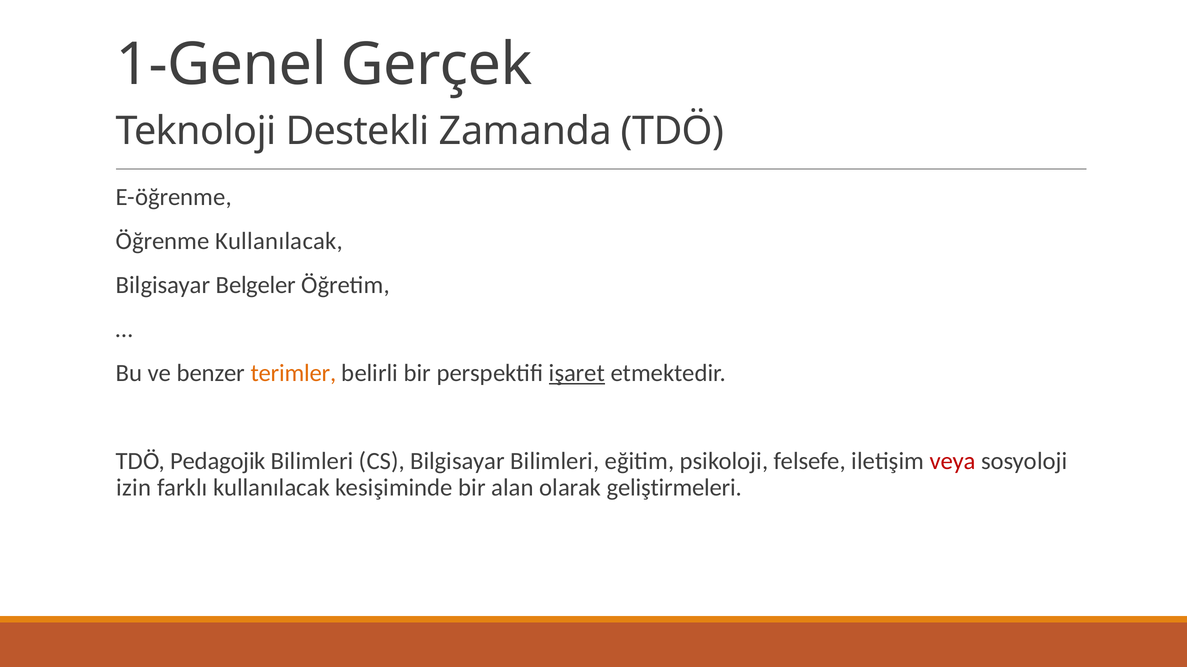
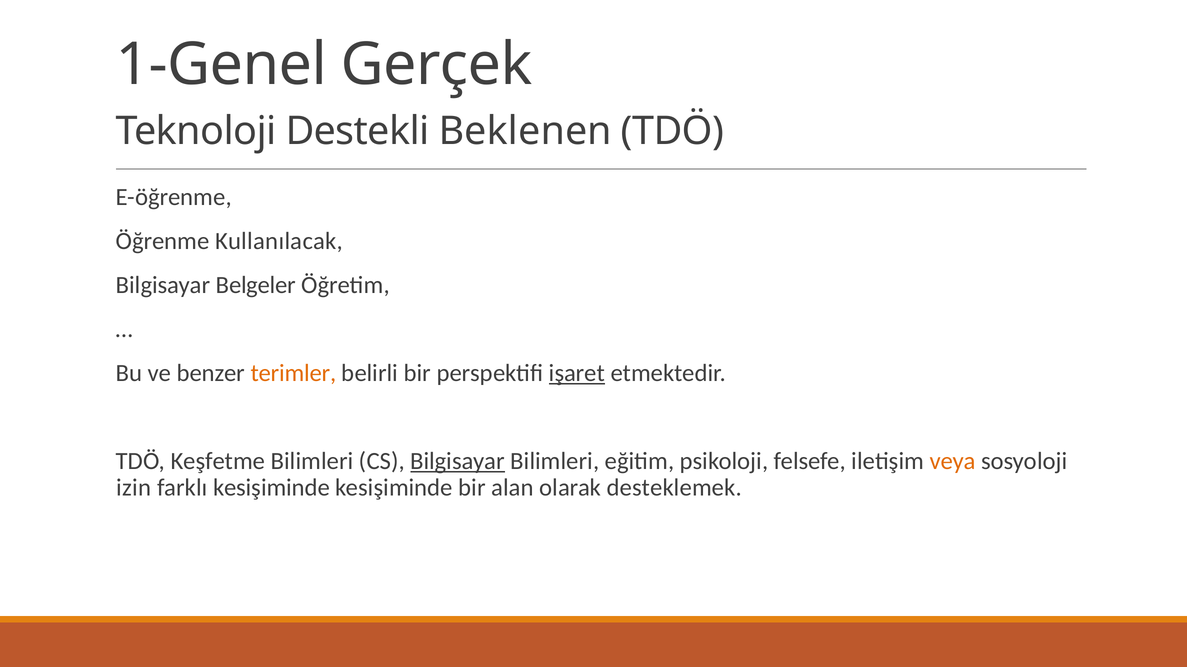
Zamanda: Zamanda -> Beklenen
Pedagojik: Pedagojik -> Keşfetme
Bilgisayar at (458, 461) underline: none -> present
veya colour: red -> orange
farklı kullanılacak: kullanılacak -> kesişiminde
geliştirmeleri: geliştirmeleri -> desteklemek
